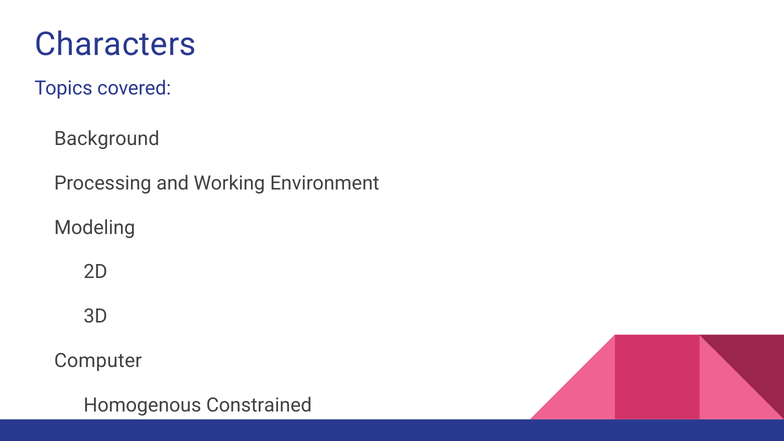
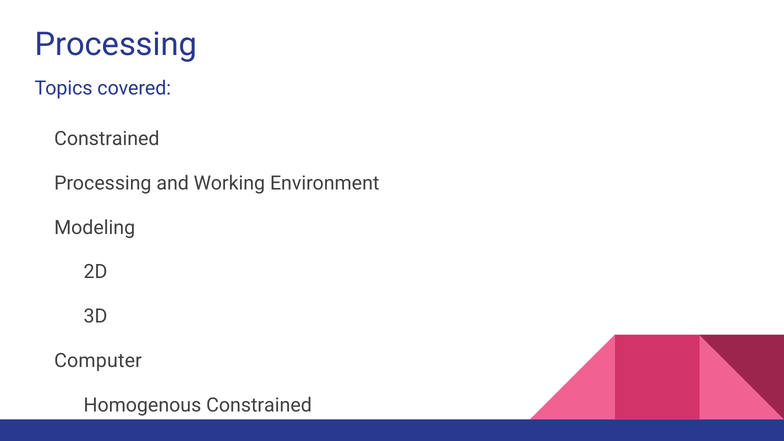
Characters at (116, 45): Characters -> Processing
Background at (107, 139): Background -> Constrained
